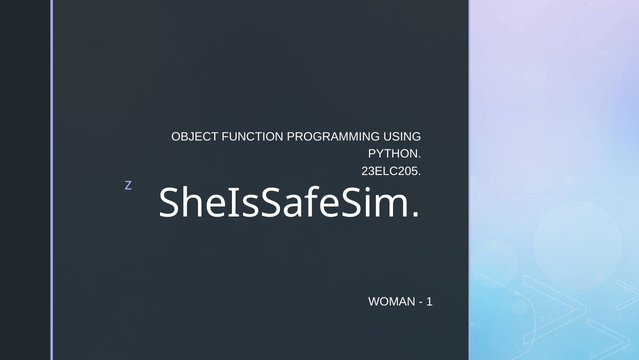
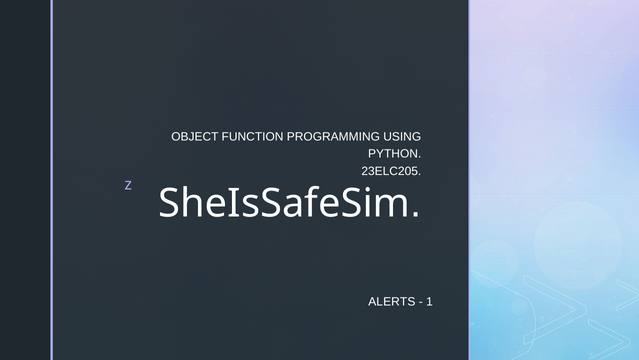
WOMAN: WOMAN -> ALERTS
